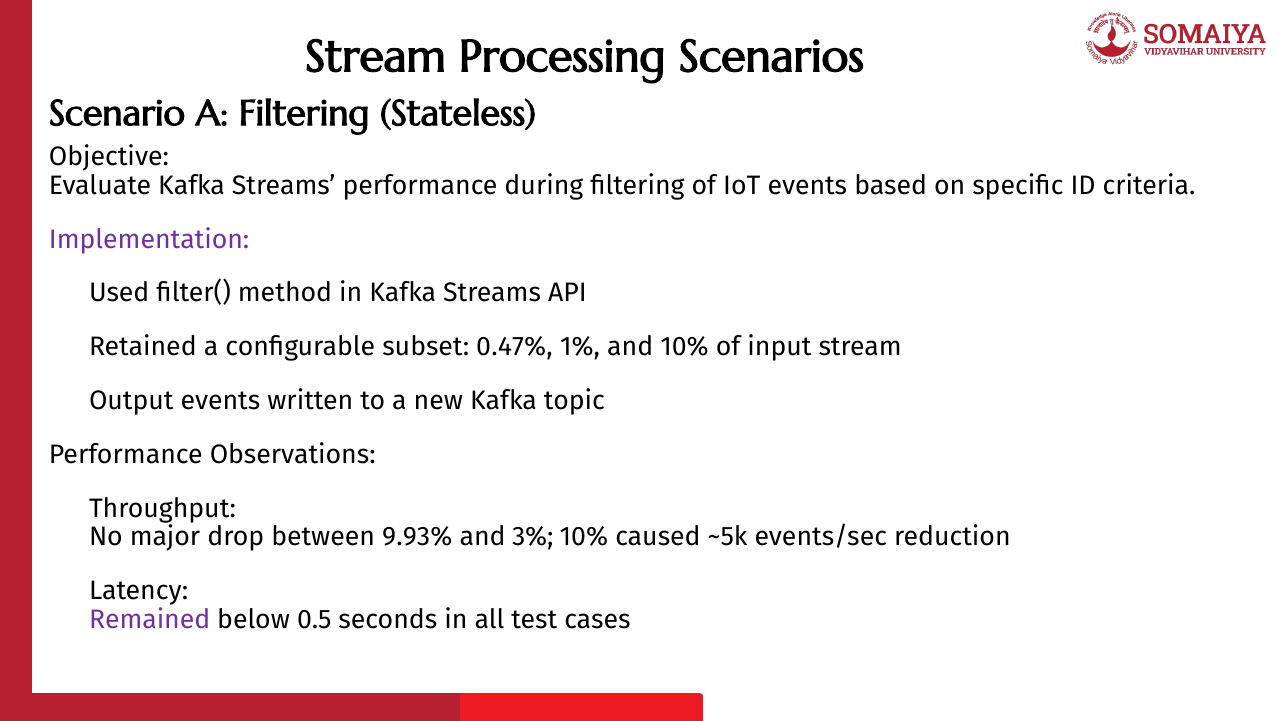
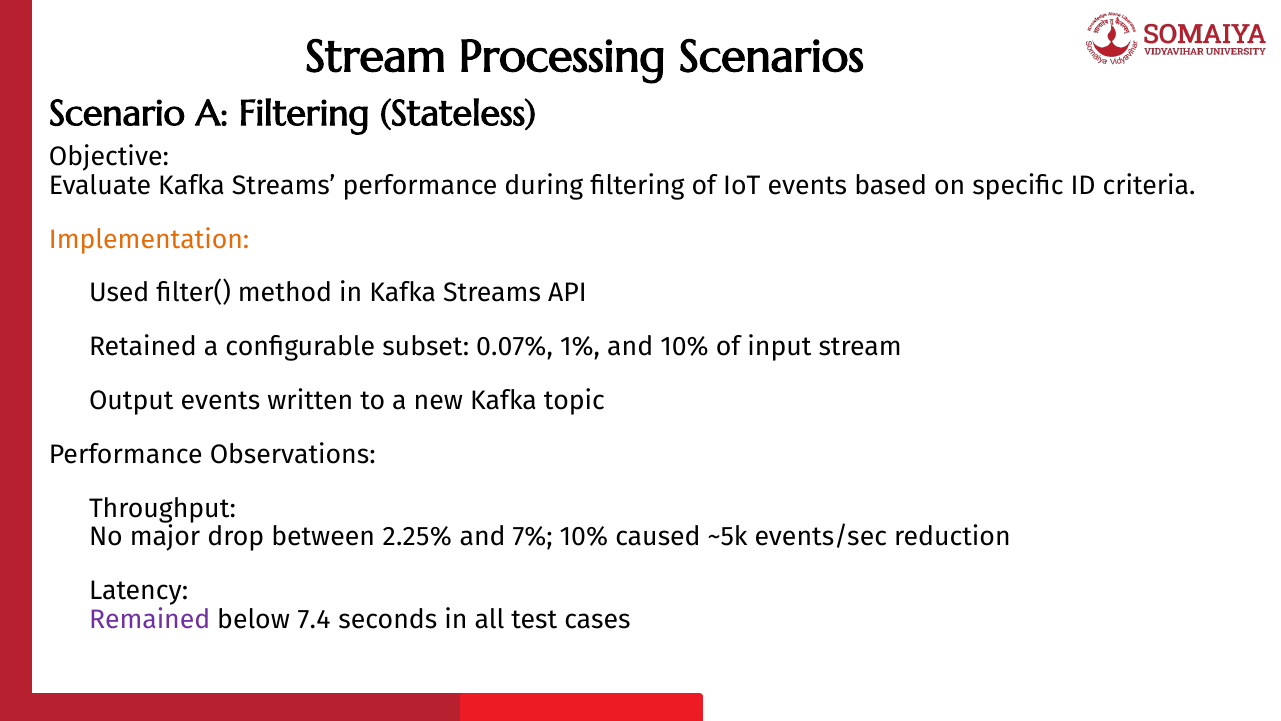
Implementation colour: purple -> orange
0.47%: 0.47% -> 0.07%
9.93%: 9.93% -> 2.25%
3%: 3% -> 7%
0.5: 0.5 -> 7.4
